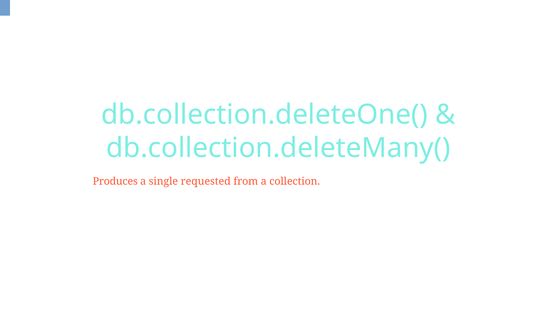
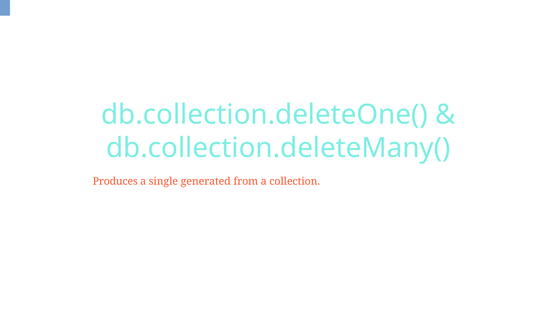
requested: requested -> generated
